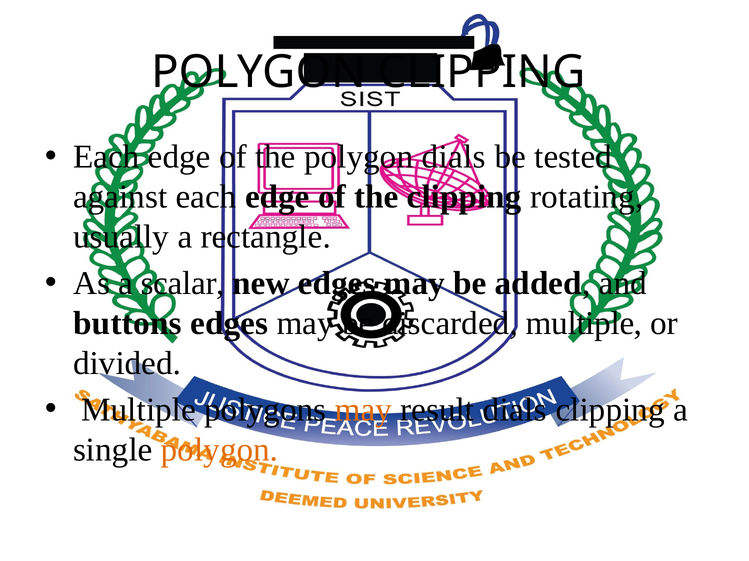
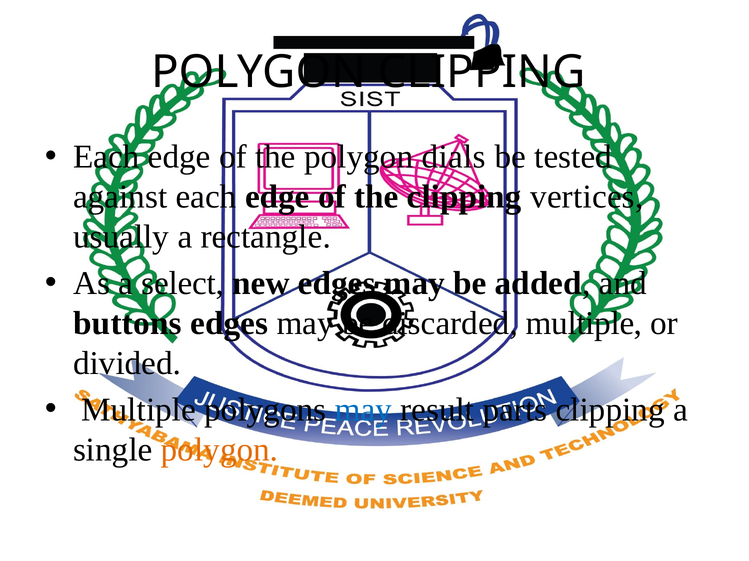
rotating: rotating -> vertices
scalar: scalar -> select
may at (363, 410) colour: orange -> blue
result dials: dials -> parts
